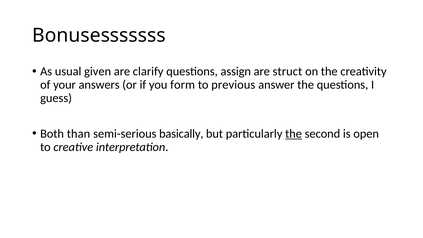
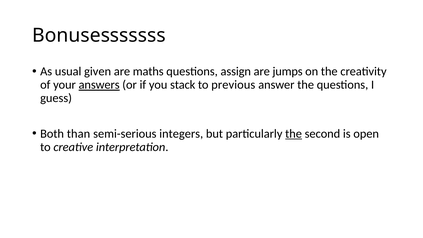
clarify: clarify -> maths
struct: struct -> jumps
answers underline: none -> present
form: form -> stack
basically: basically -> integers
